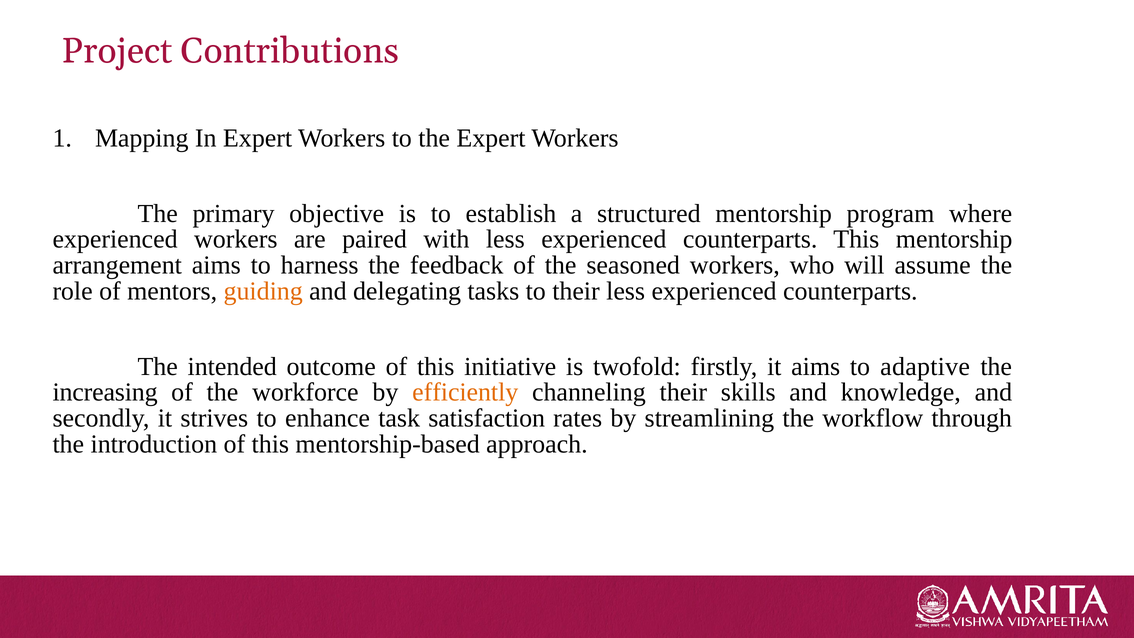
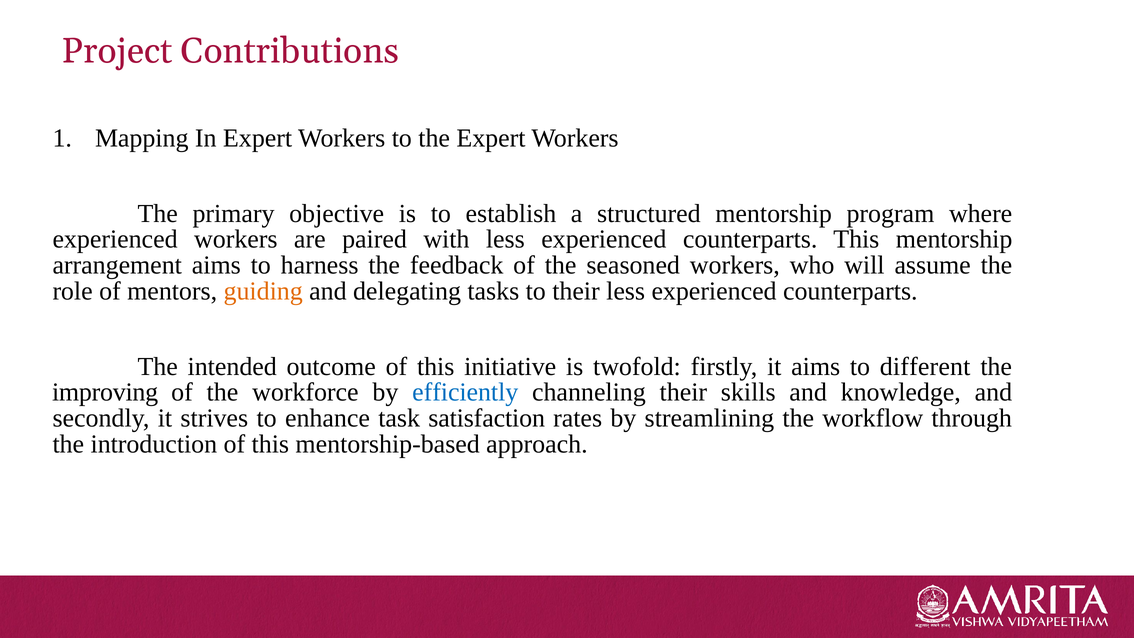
adaptive: adaptive -> different
increasing: increasing -> improving
efficiently colour: orange -> blue
